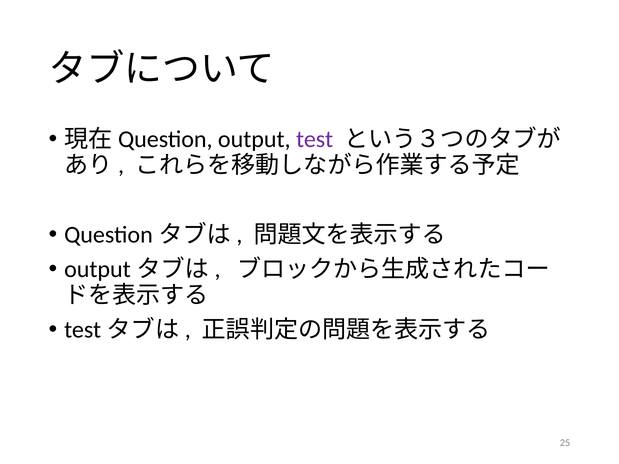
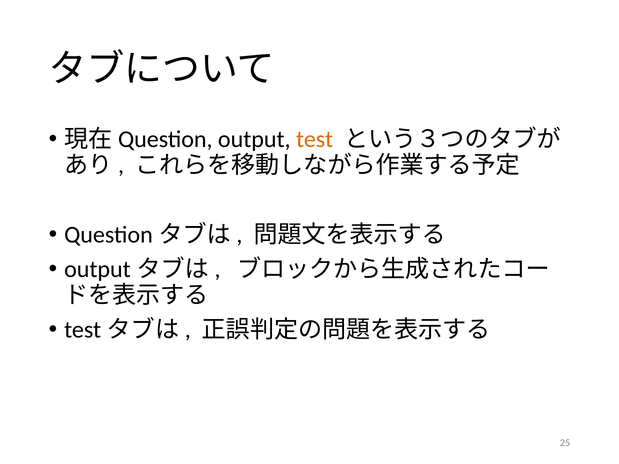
test colour: purple -> orange
